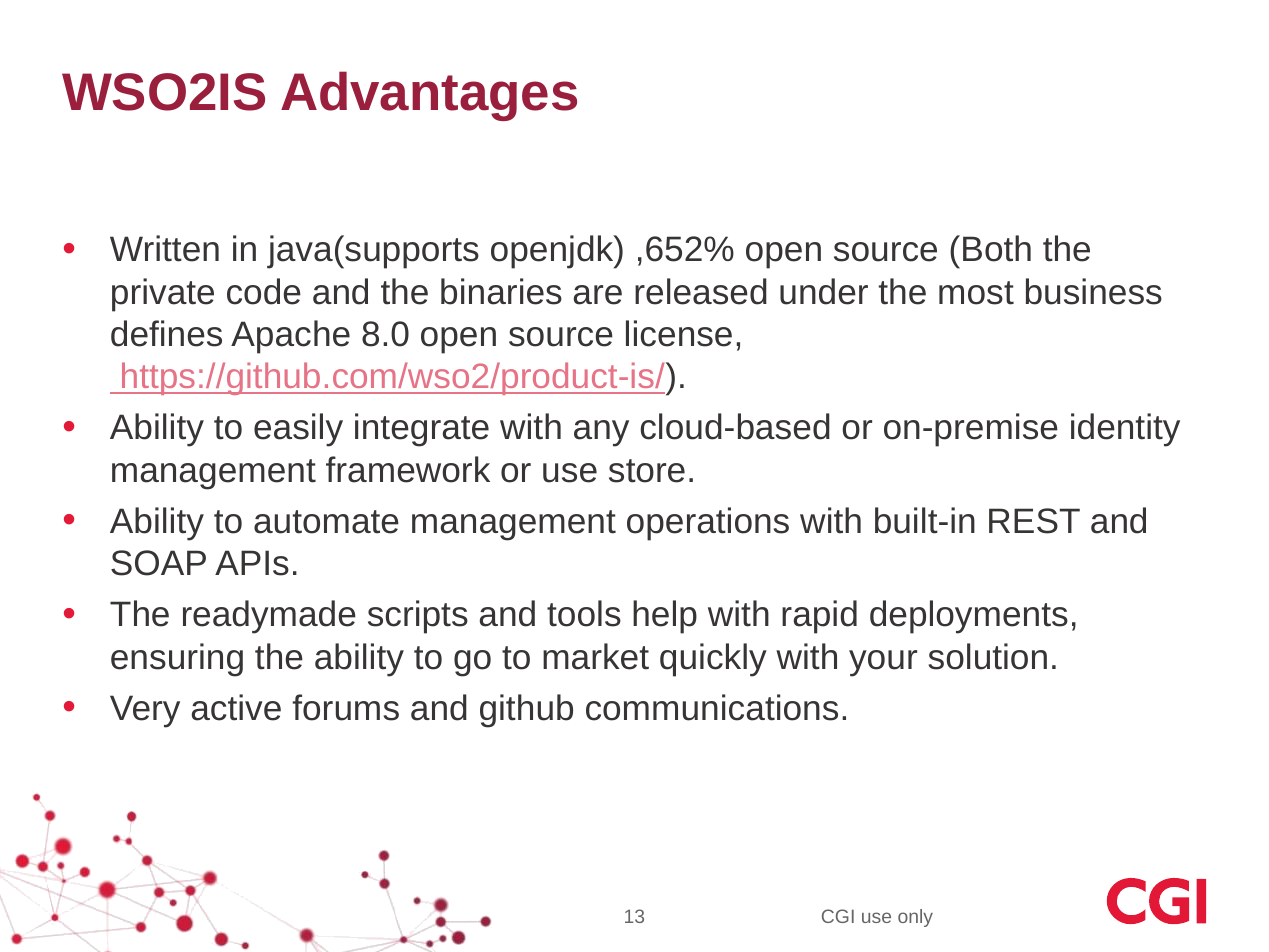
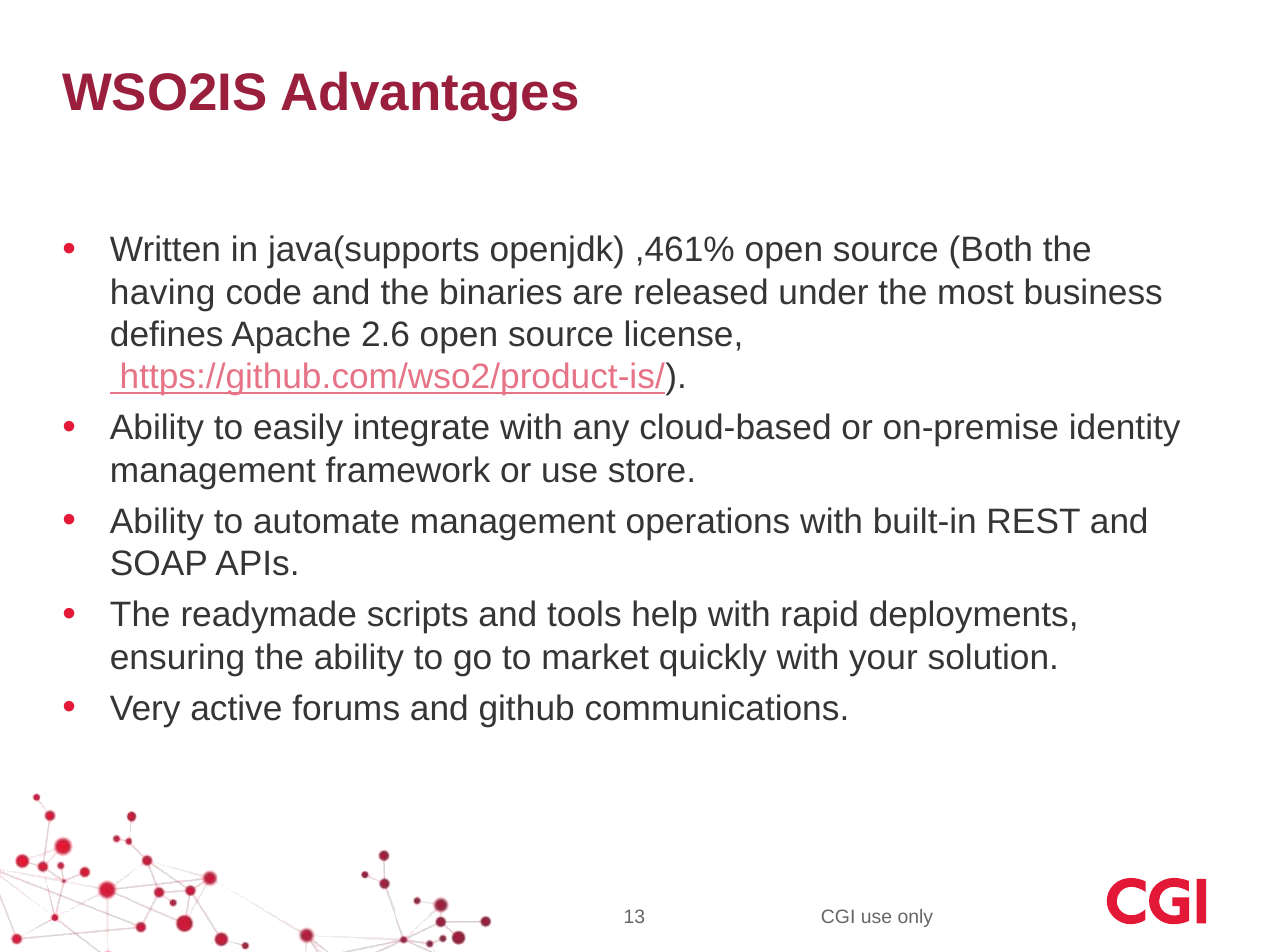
,652%: ,652% -> ,461%
private: private -> having
8.0: 8.0 -> 2.6
